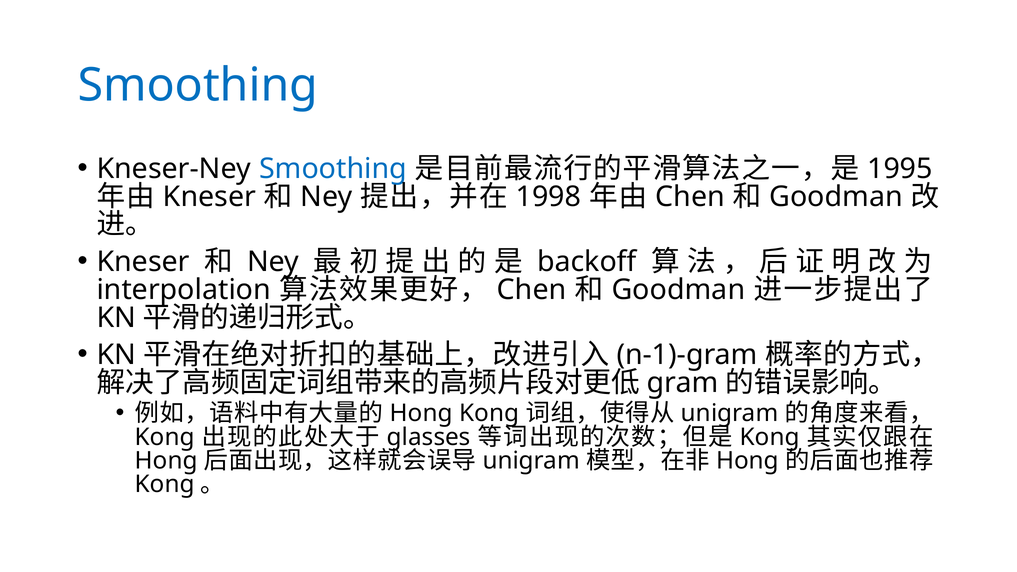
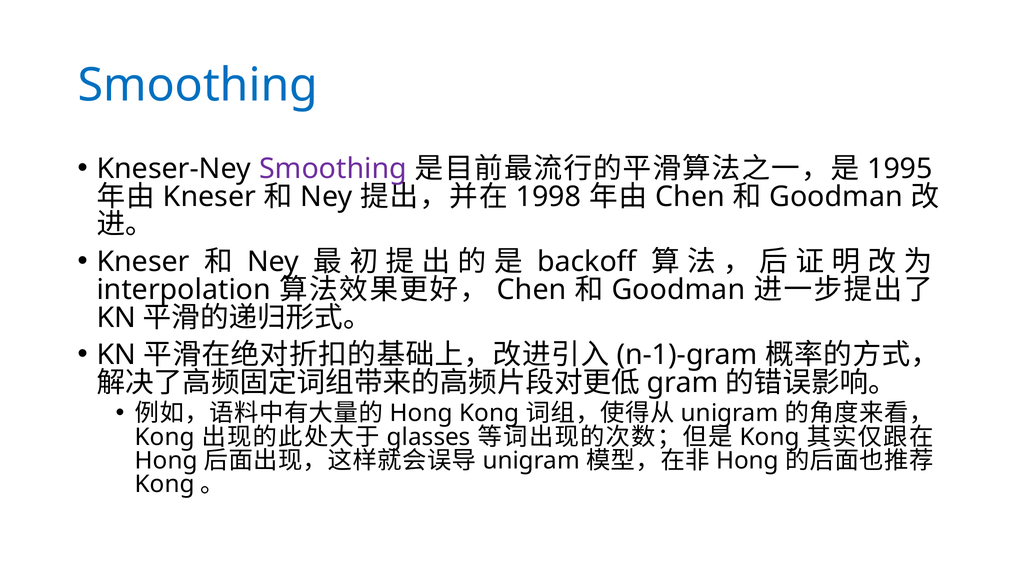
Smoothing at (333, 169) colour: blue -> purple
